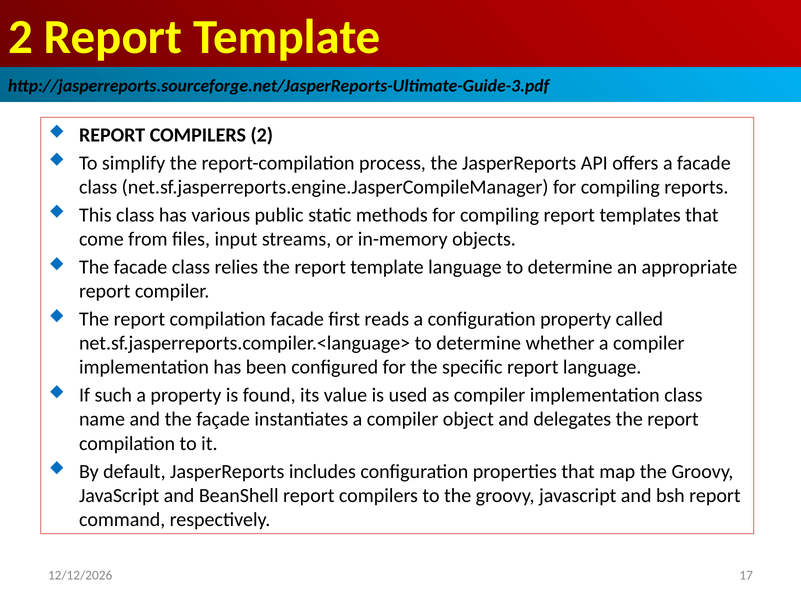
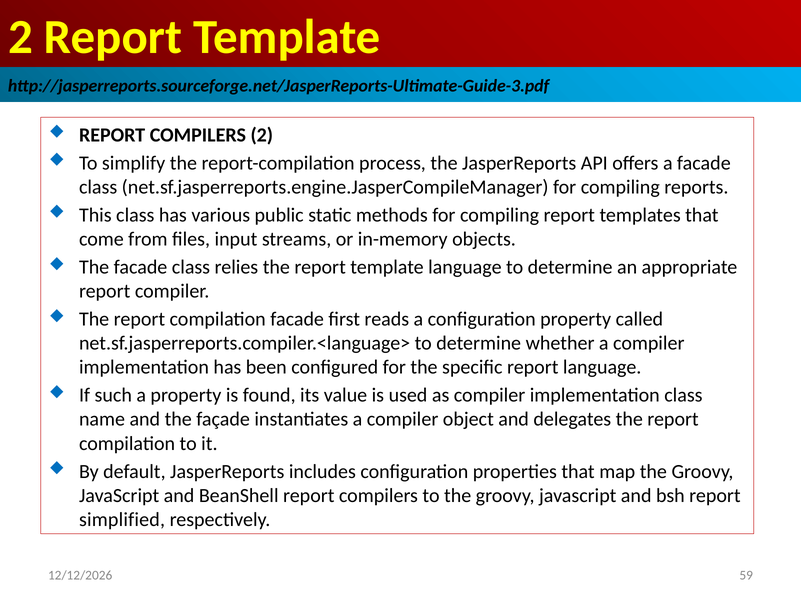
command: command -> simplified
17: 17 -> 59
